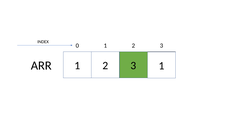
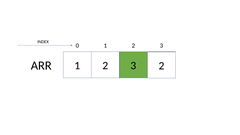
3 1: 1 -> 2
